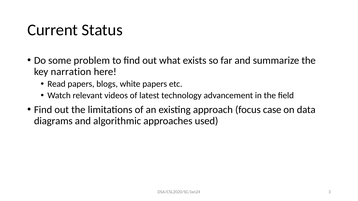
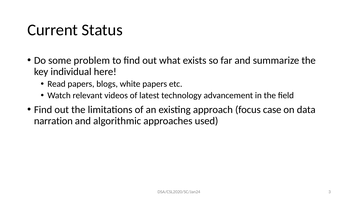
narration: narration -> individual
diagrams: diagrams -> narration
